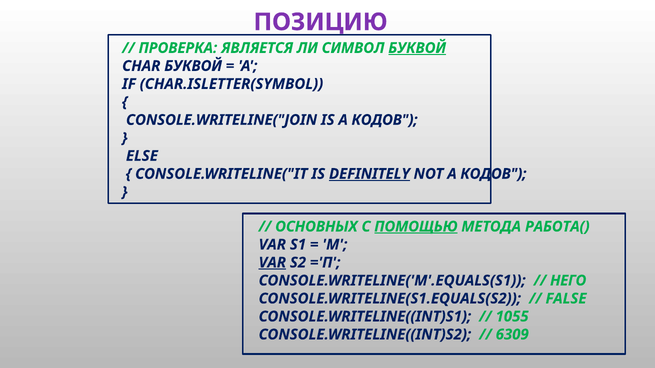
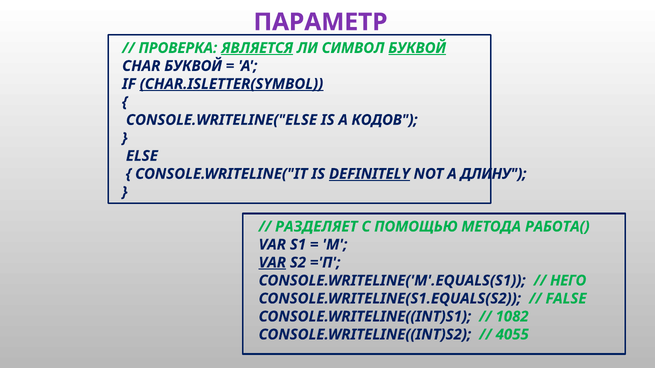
ПОЗИЦИЮ: ПОЗИЦИЮ -> ПАРАМЕТР
ЯВЛЯЕТСЯ underline: none -> present
CHAR.ISLETTER(SYMBOL underline: none -> present
CONSOLE.WRITELINE("JOIN: CONSOLE.WRITELINE("JOIN -> CONSOLE.WRITELINE("ELSE
NOT A КОДОВ: КОДОВ -> ДЛИНУ
ОСНОВНЫХ: ОСНОВНЫХ -> РАЗДЕЛЯЕТ
ПОМОЩЬЮ underline: present -> none
1055: 1055 -> 1082
6309: 6309 -> 4055
